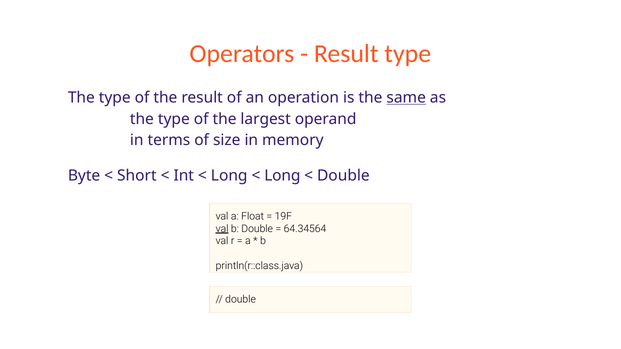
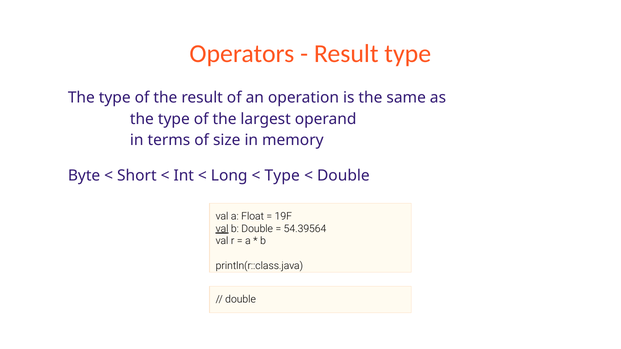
same underline: present -> none
Long at (282, 176): Long -> Type
64.34564: 64.34564 -> 54.39564
